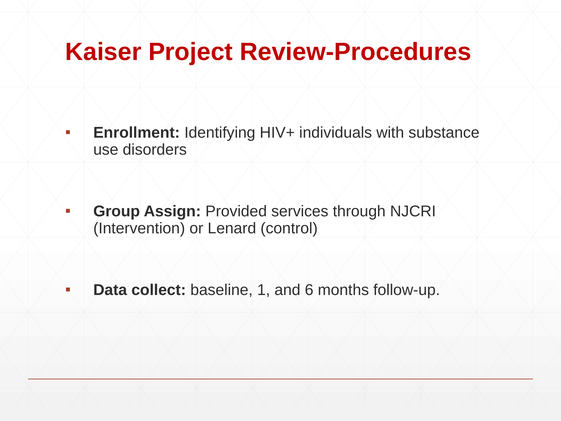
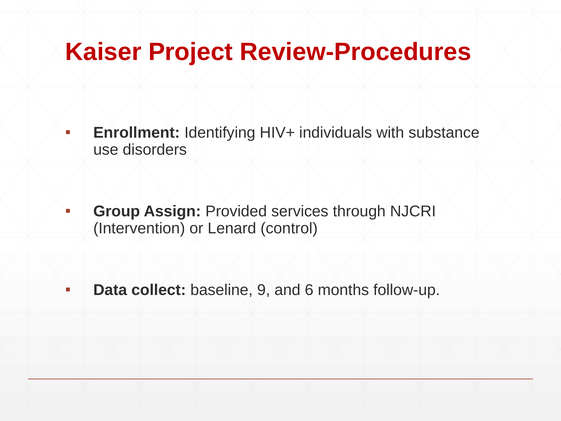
1: 1 -> 9
